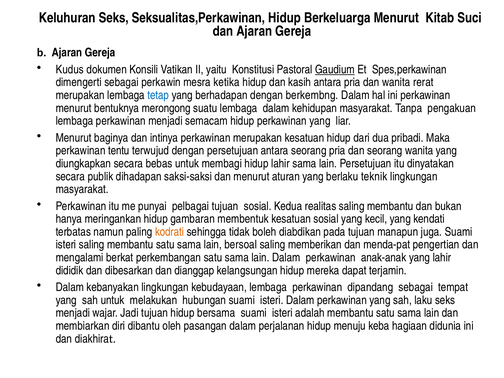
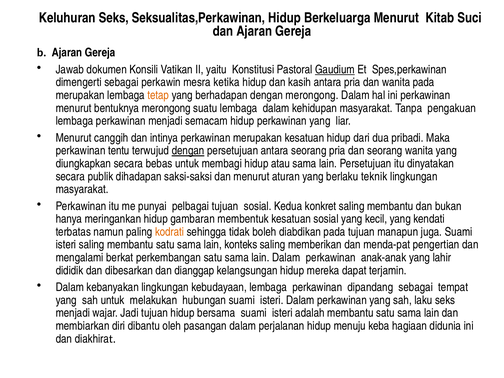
Kudus: Kudus -> Jawab
wanita rerat: rerat -> pada
tetap colour: blue -> orange
dengan berkembng: berkembng -> merongong
baginya: baginya -> canggih
dengan at (188, 151) underline: none -> present
hidup lahir: lahir -> atau
realitas: realitas -> konkret
bersoal: bersoal -> konteks
